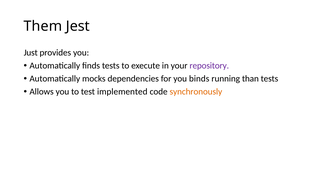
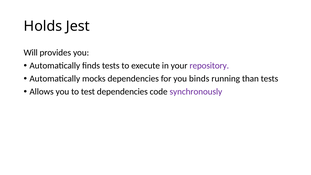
Them: Them -> Holds
Just: Just -> Will
test implemented: implemented -> dependencies
synchronously colour: orange -> purple
